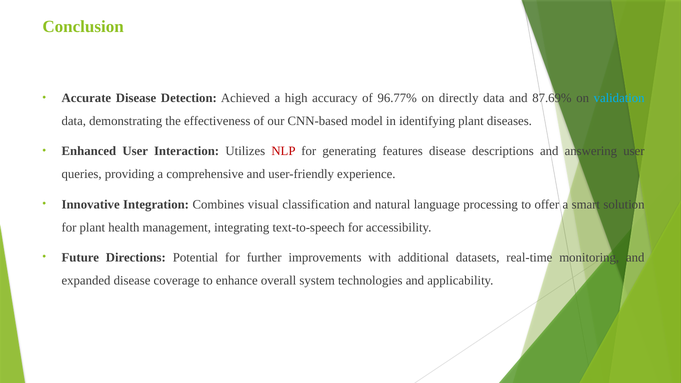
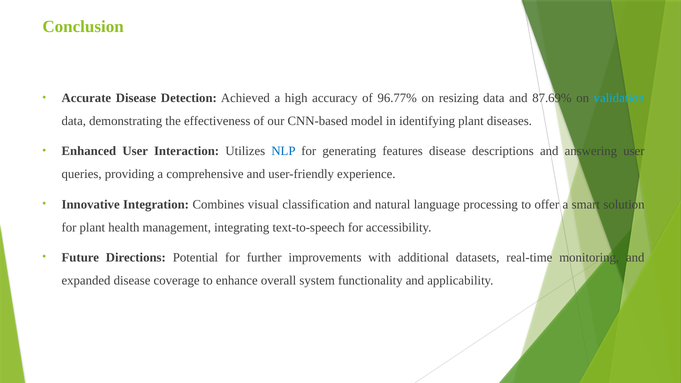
directly: directly -> resizing
NLP colour: red -> blue
technologies: technologies -> functionality
